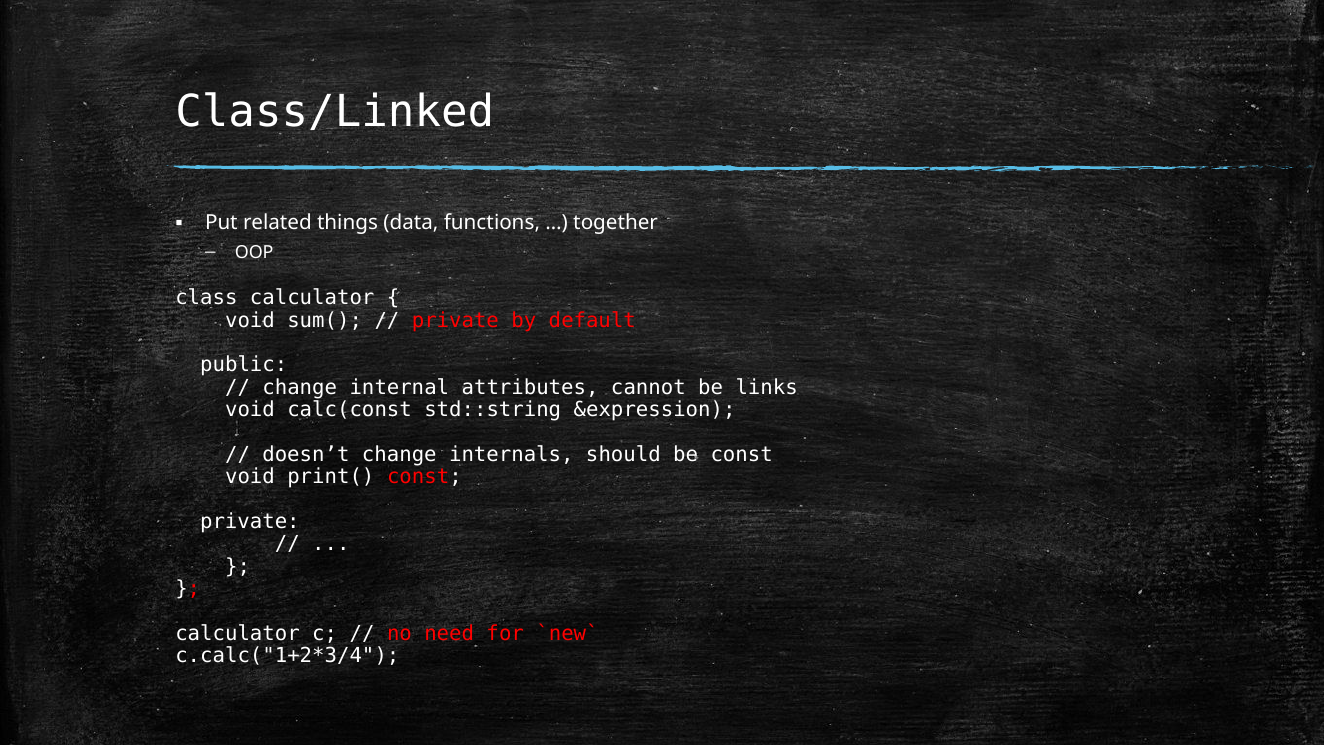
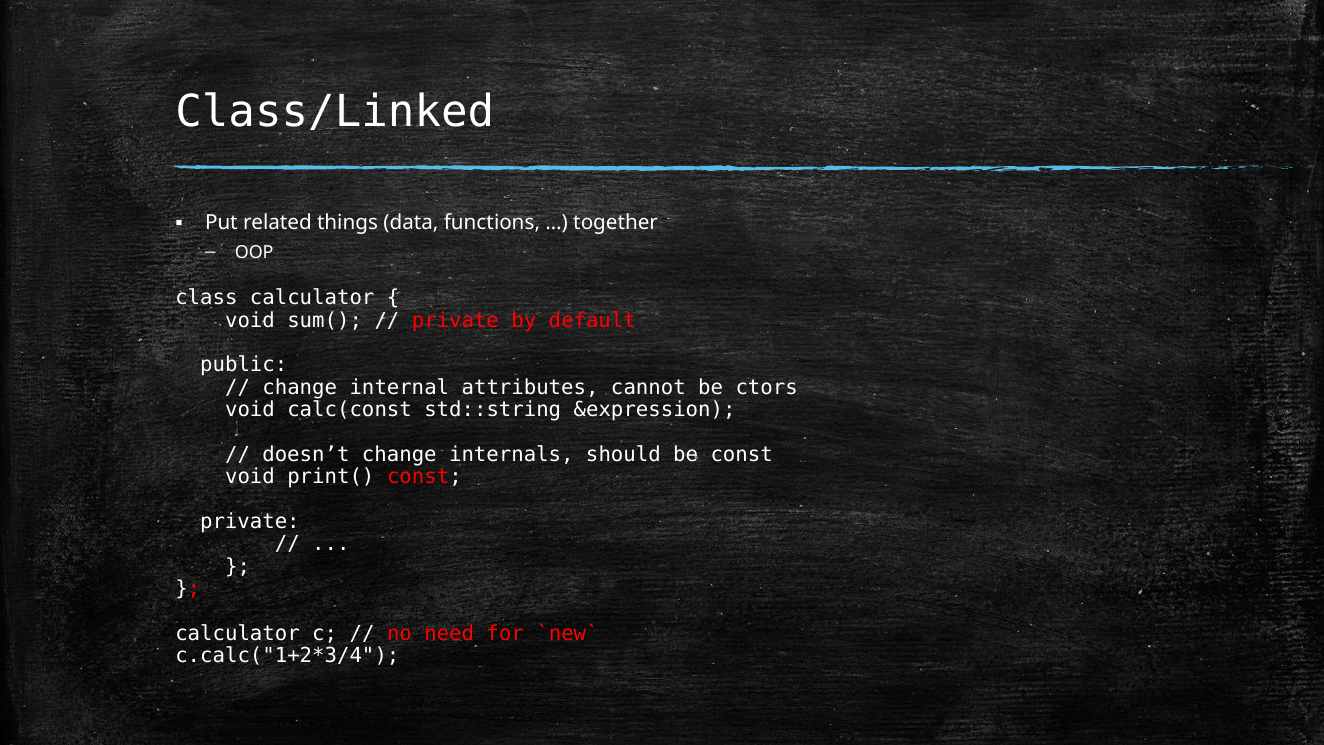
links: links -> ctors
